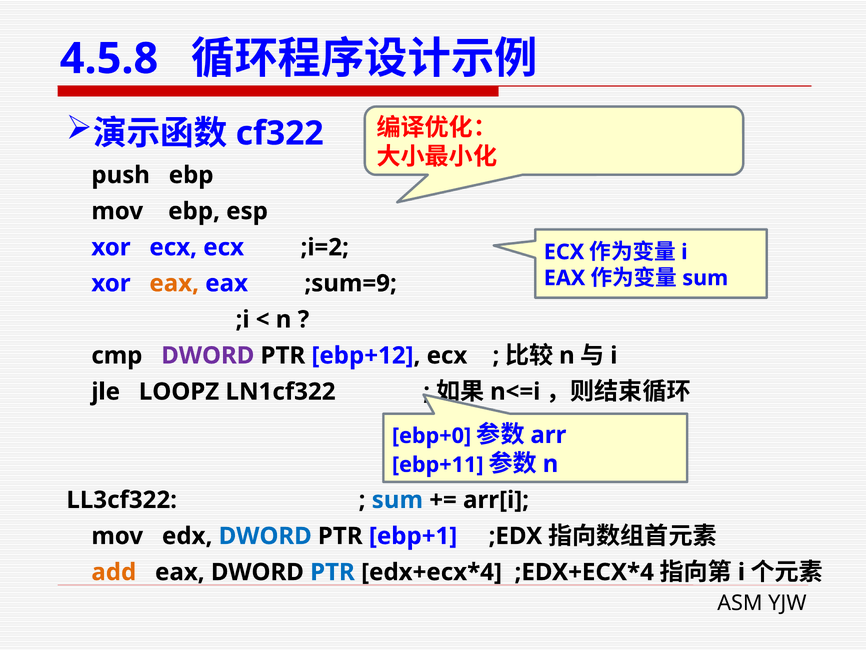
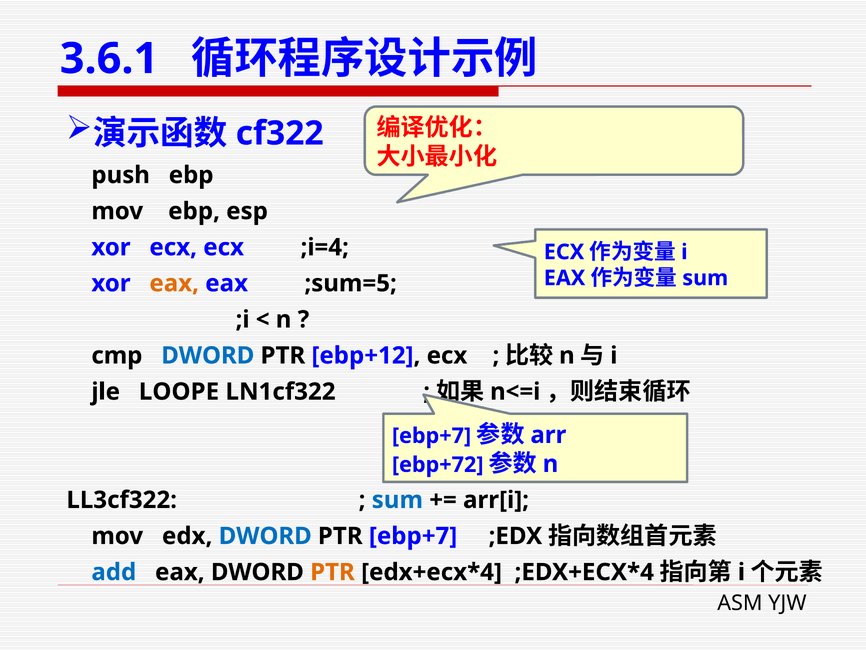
4.5.8: 4.5.8 -> 3.6.1
;i=2: ;i=2 -> ;i=4
;sum=9: ;sum=9 -> ;sum=5
DWORD at (208, 355) colour: purple -> blue
LOOPZ: LOOPZ -> LOOPE
ebp+0 at (432, 436): ebp+0 -> ebp+7
ebp+11: ebp+11 -> ebp+72
PTR ebp+1: ebp+1 -> ebp+7
add colour: orange -> blue
PTR at (332, 572) colour: blue -> orange
